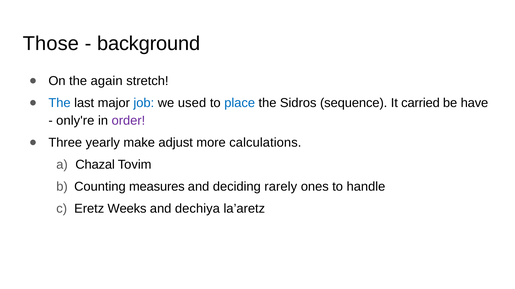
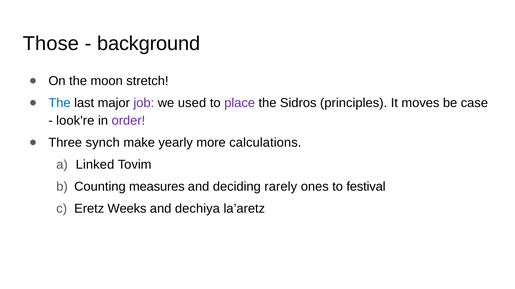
again: again -> moon
job colour: blue -> purple
place colour: blue -> purple
sequence: sequence -> principles
carried: carried -> moves
have: have -> case
only're: only're -> look're
yearly: yearly -> synch
adjust: adjust -> yearly
Chazal: Chazal -> Linked
handle: handle -> festival
